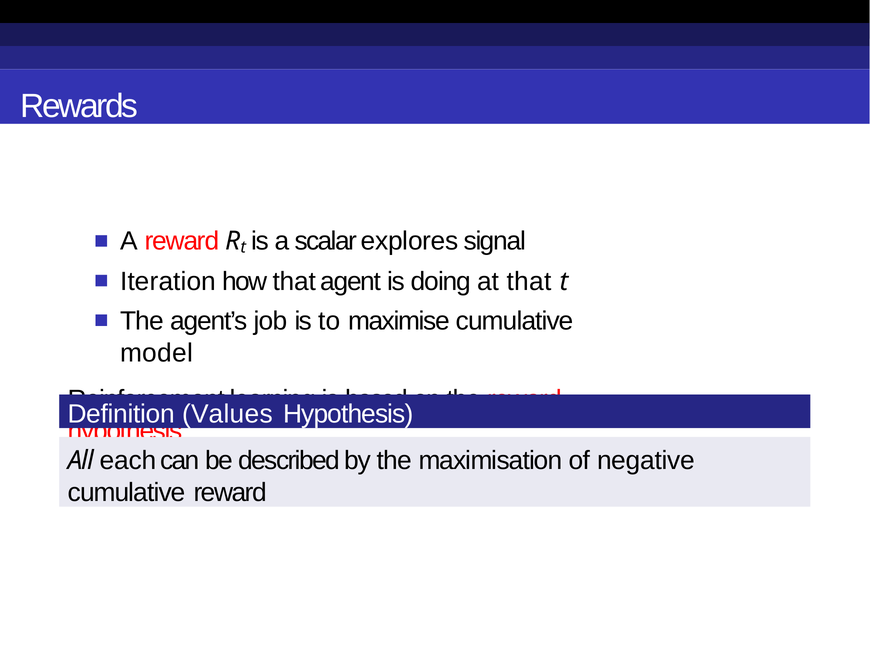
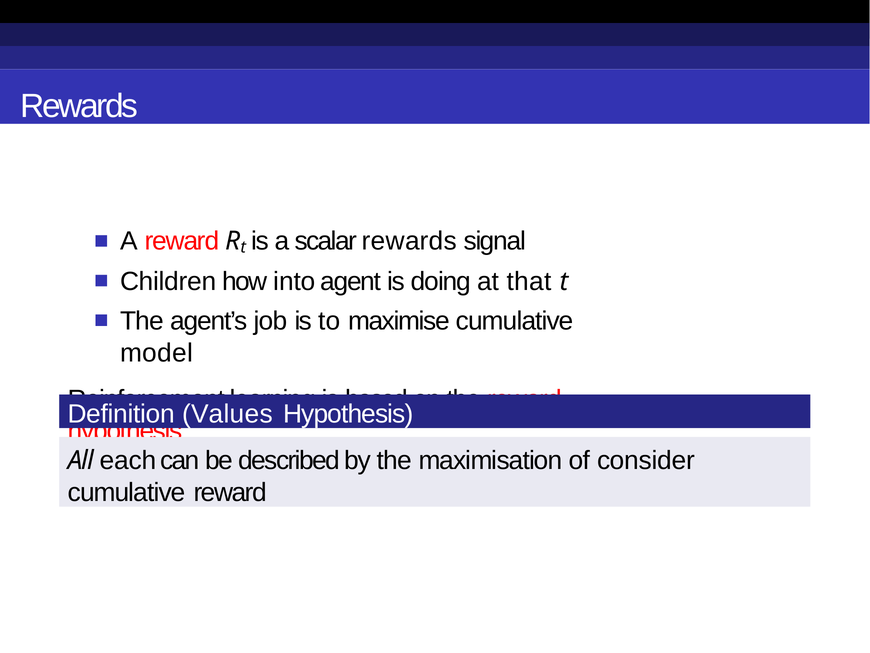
scalar explores: explores -> rewards
Iteration: Iteration -> Children
how that: that -> into
negative: negative -> consider
